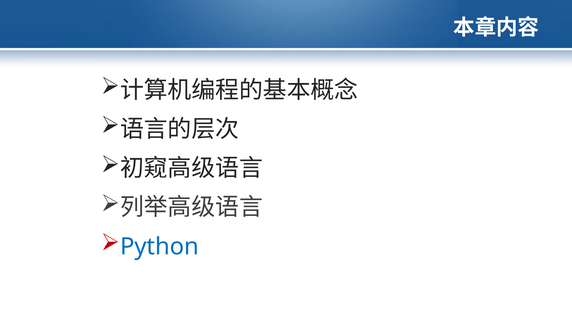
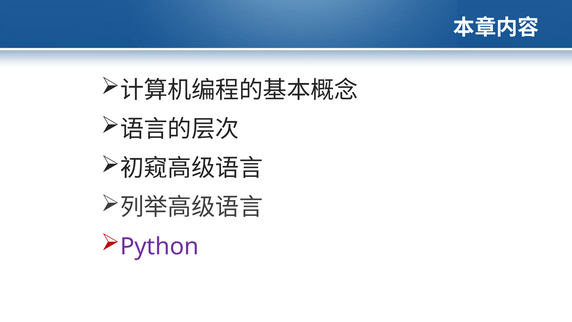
Python colour: blue -> purple
